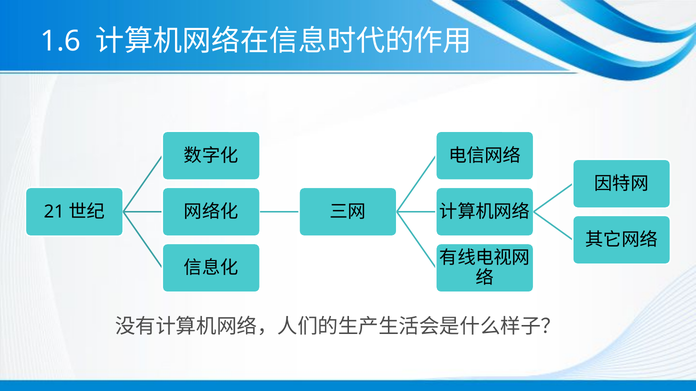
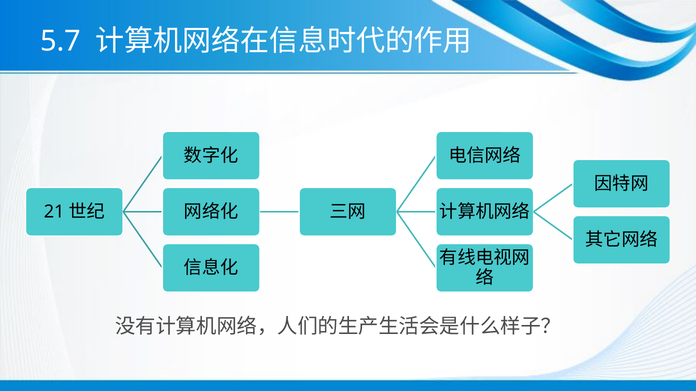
1.6: 1.6 -> 5.7
